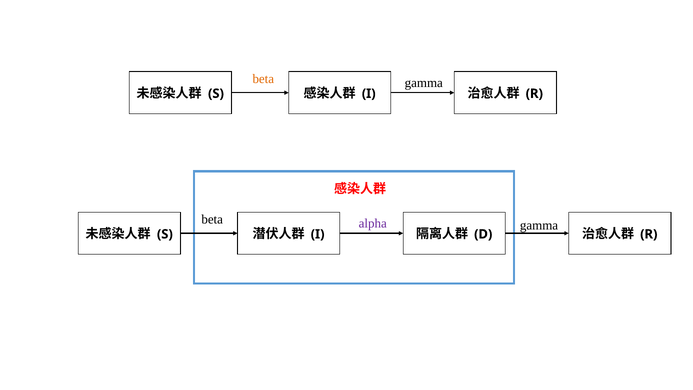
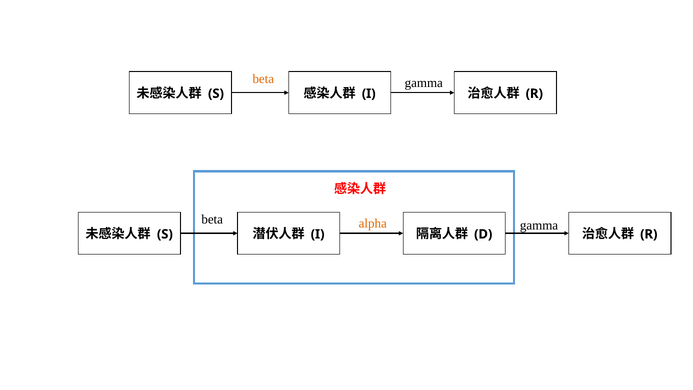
alpha colour: purple -> orange
